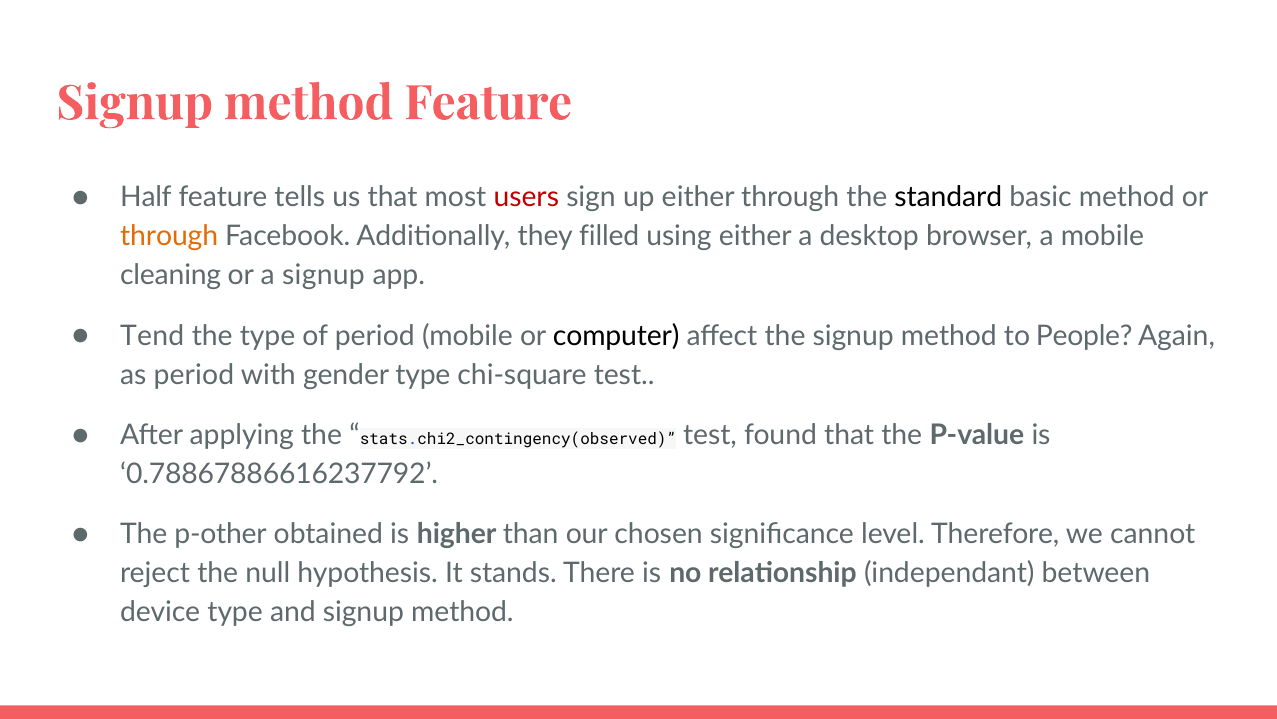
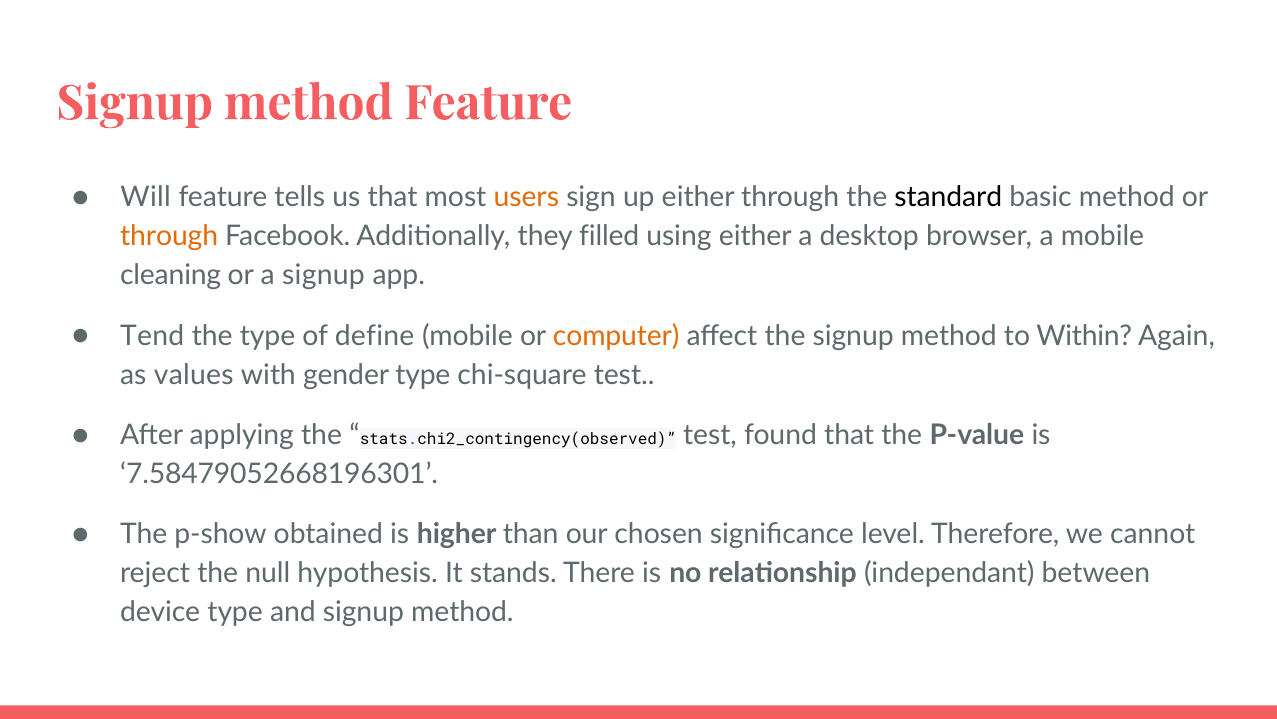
Half: Half -> Will
users colour: red -> orange
of period: period -> define
computer colour: black -> orange
People: People -> Within
as period: period -> values
0.78867886616237792: 0.78867886616237792 -> 7.58479052668196301
p-other: p-other -> p-show
